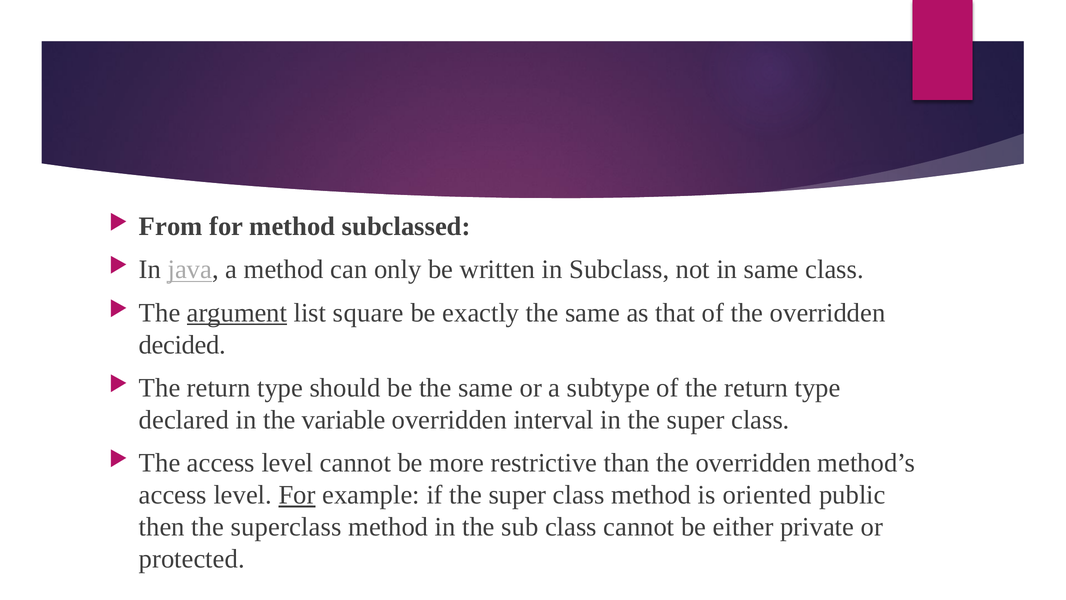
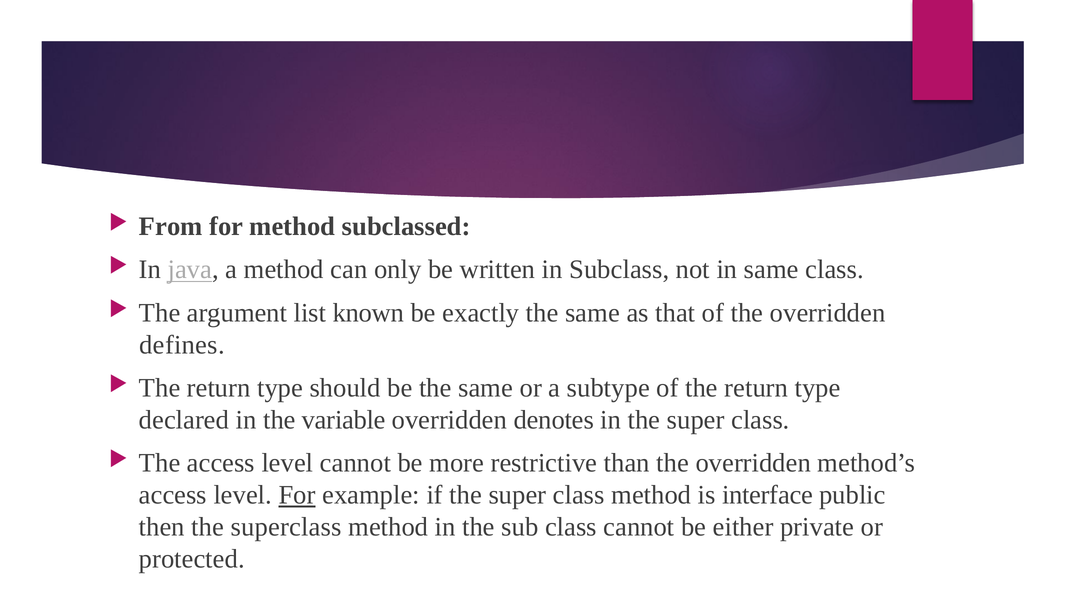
argument underline: present -> none
square: square -> known
decided: decided -> defines
interval: interval -> denotes
oriented: oriented -> interface
